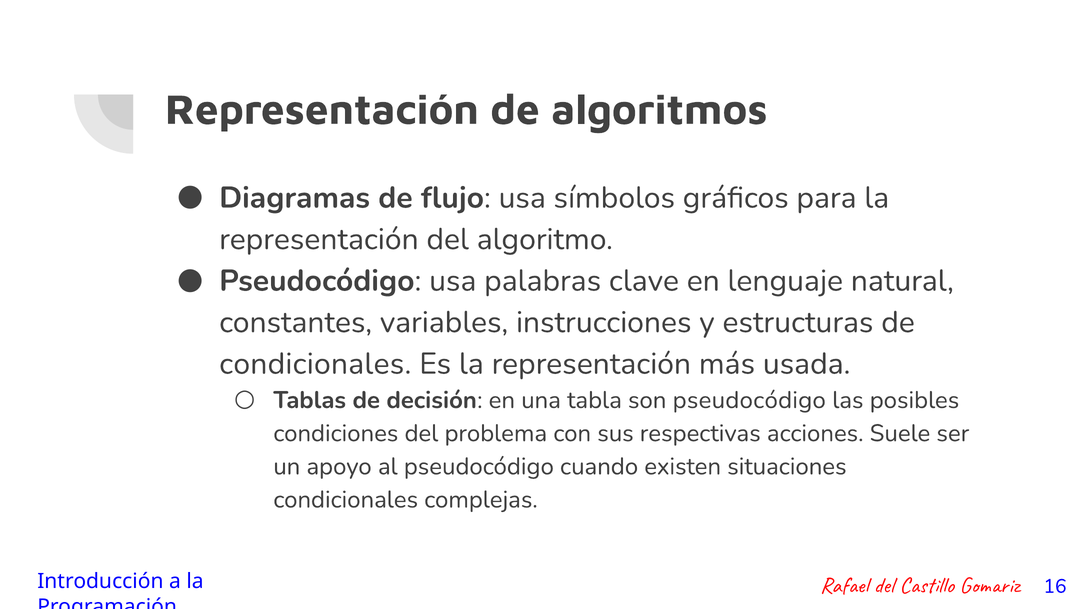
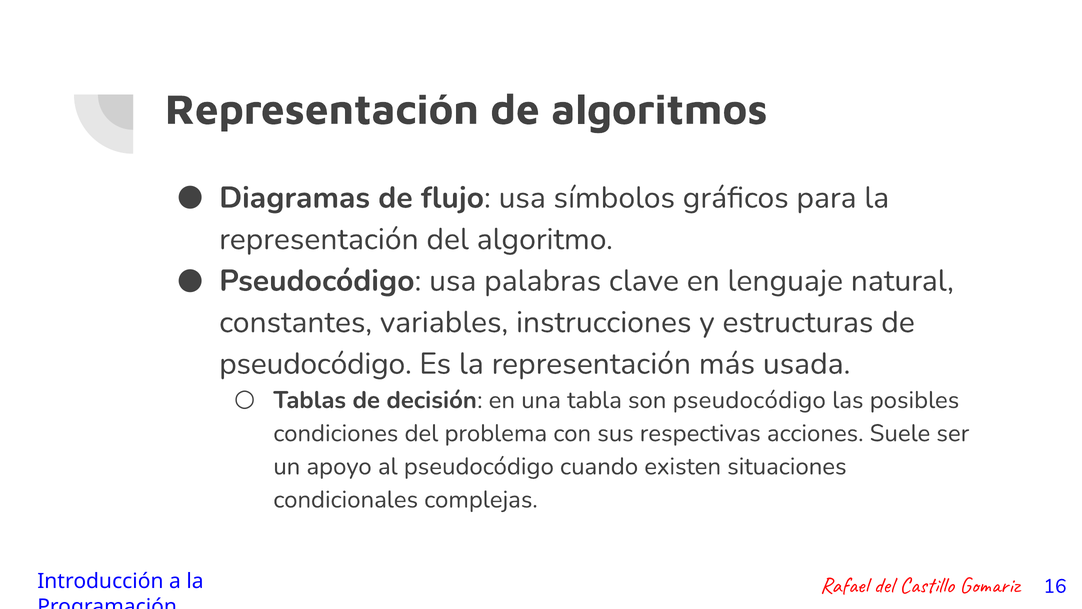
condicionales at (315, 364): condicionales -> pseudocódigo
